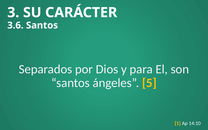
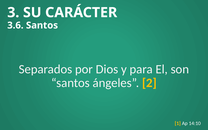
5: 5 -> 2
